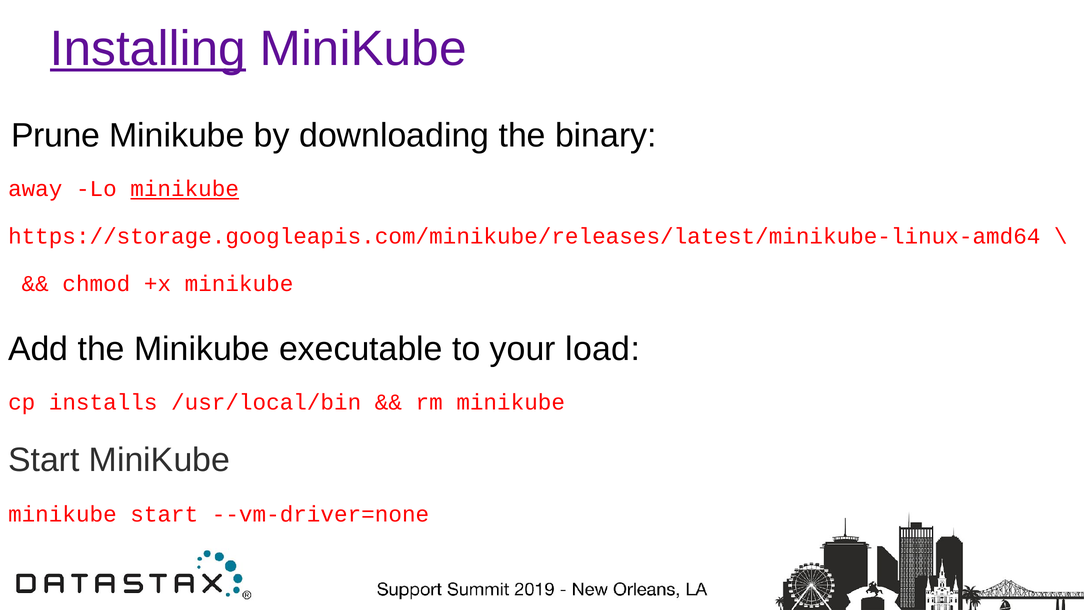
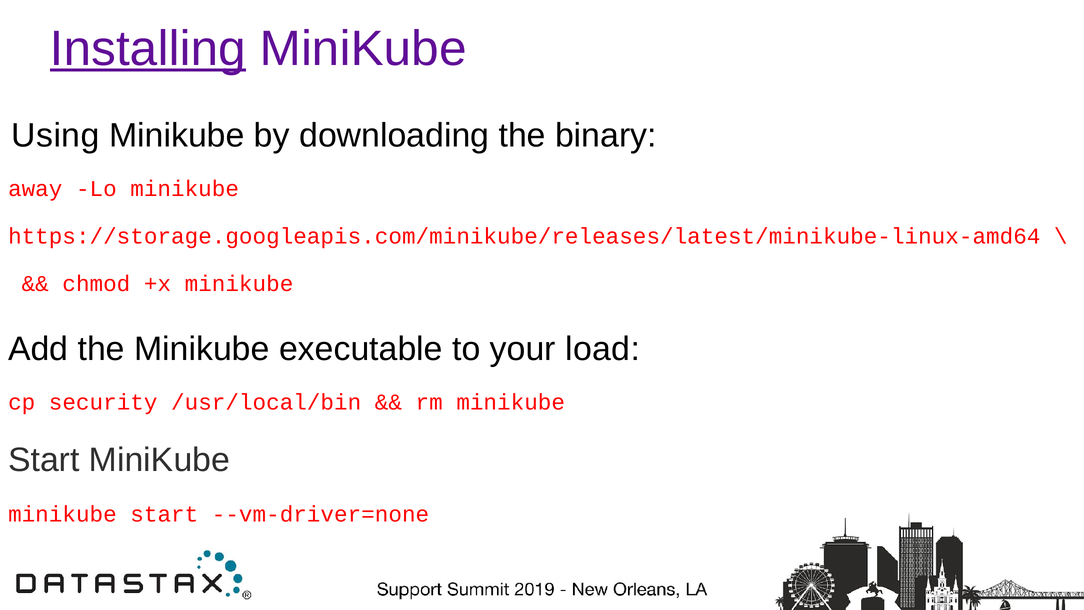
Prune: Prune -> Using
minikube at (185, 189) underline: present -> none
installs: installs -> security
